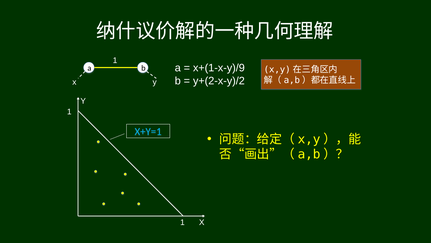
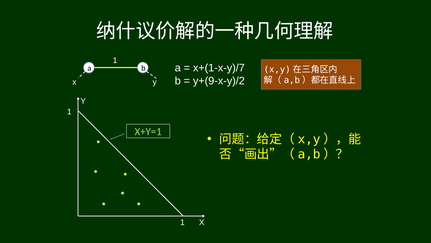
x+(1-x-y)/9: x+(1-x-y)/9 -> x+(1-x-y)/7
y+(2-x-y)/2: y+(2-x-y)/2 -> y+(9-x-y)/2
X+Y=1 colour: light blue -> light green
